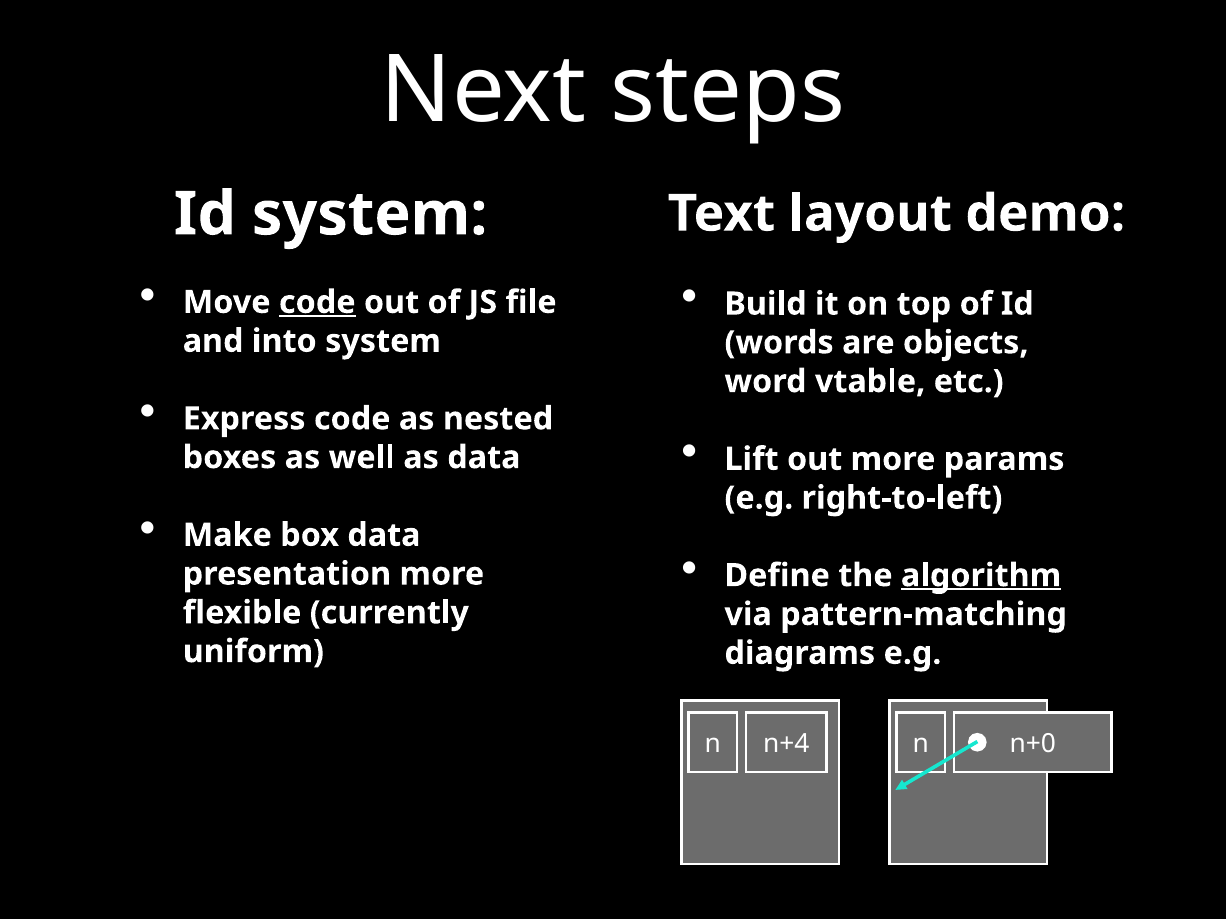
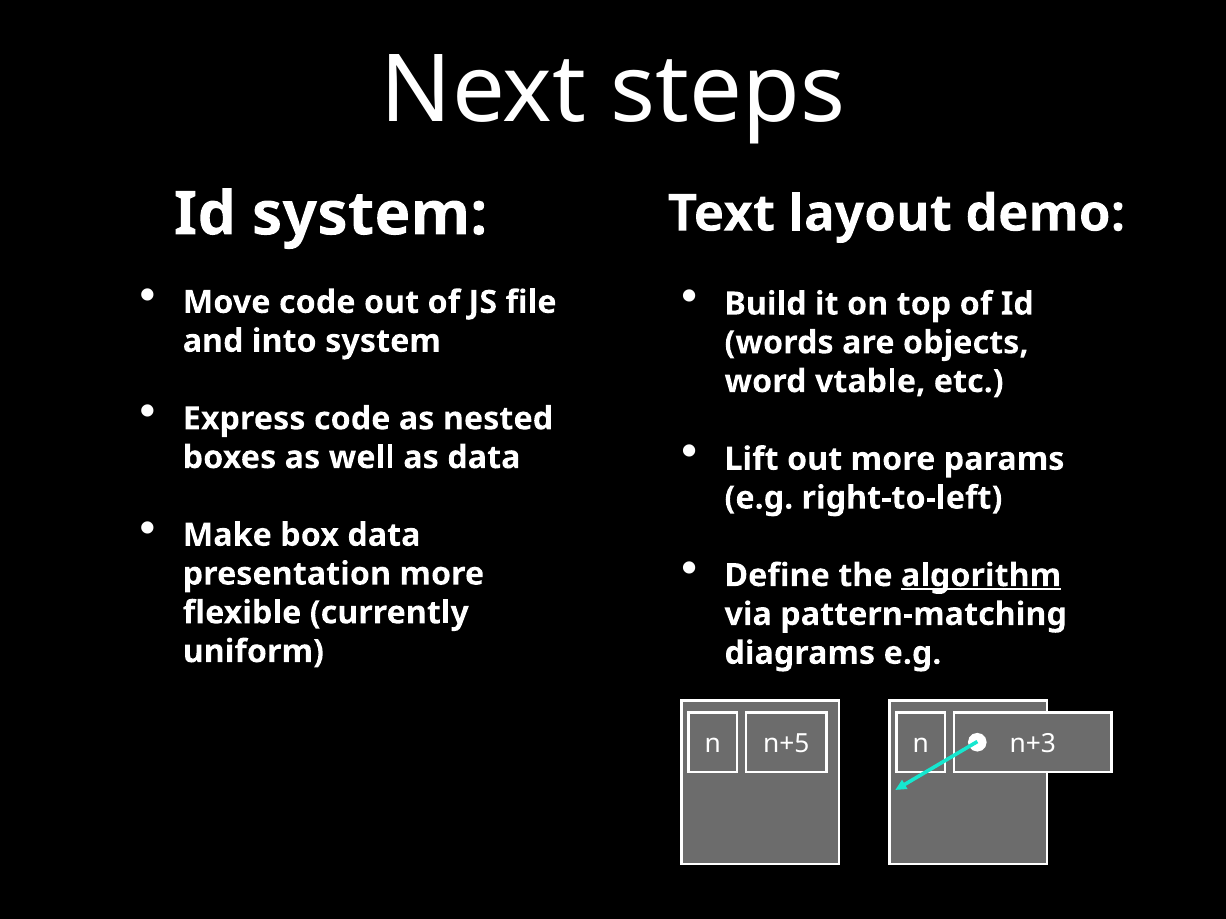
code at (317, 302) underline: present -> none
n+4: n+4 -> n+5
n+0: n+0 -> n+3
